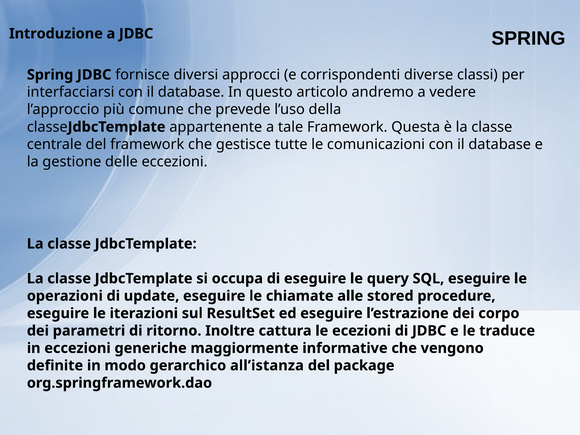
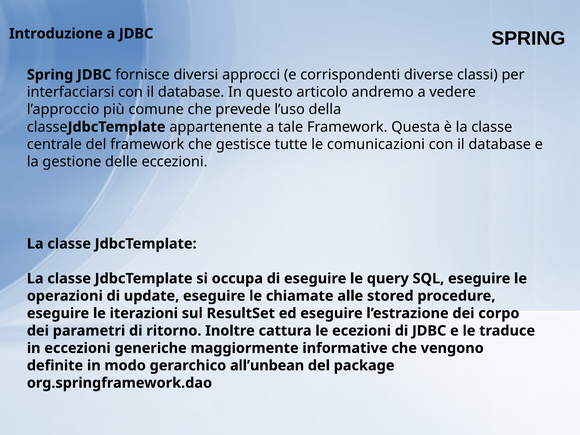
all’istanza: all’istanza -> all’unbean
